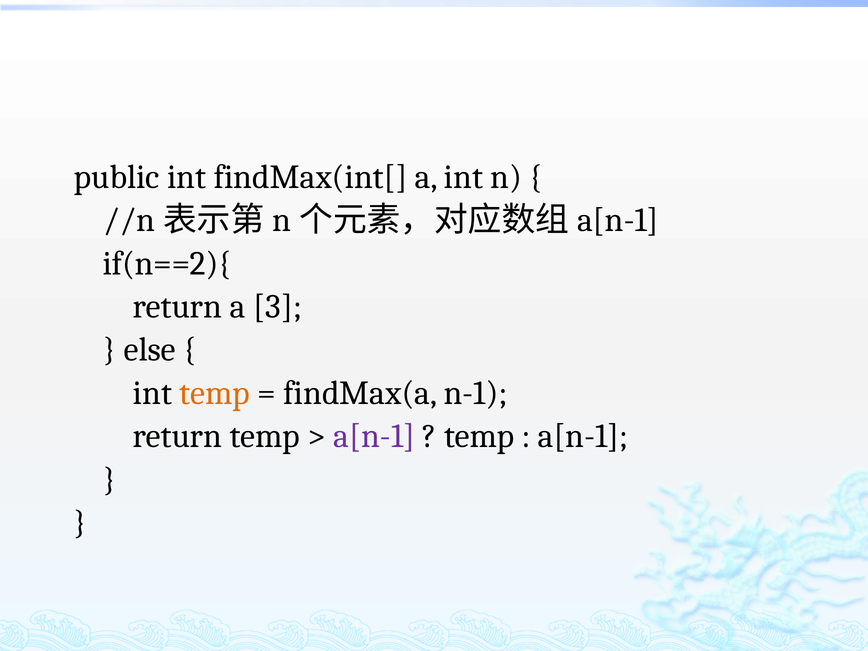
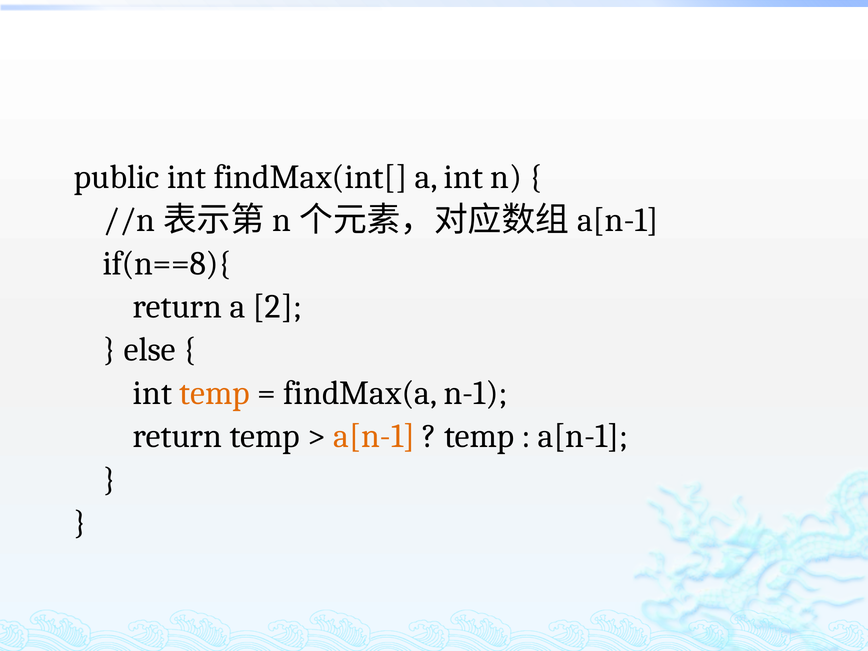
if(n==2){: if(n==2){ -> if(n==8){
3: 3 -> 2
a[n-1 at (374, 436) colour: purple -> orange
